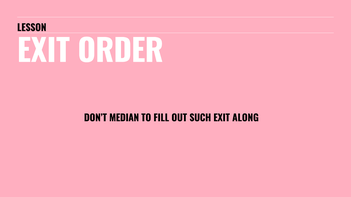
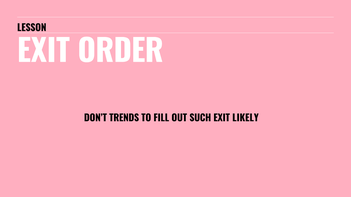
MEDIAN: MEDIAN -> TRENDS
ALONG: ALONG -> LIKELY
